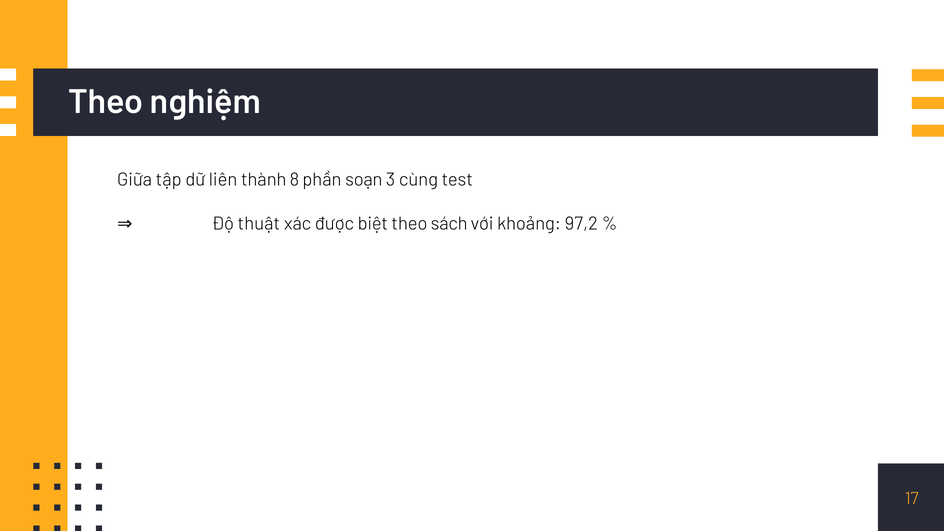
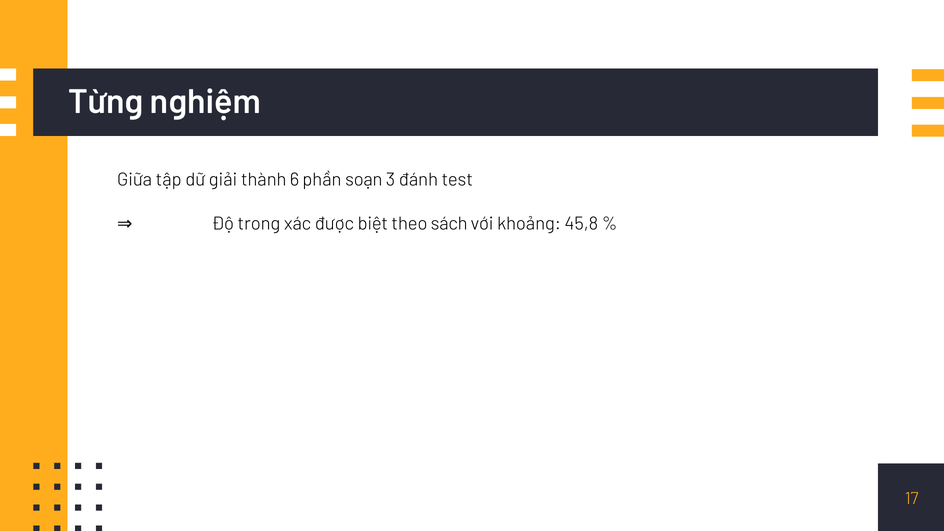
Theo at (106, 102): Theo -> Từng
liên: liên -> giải
8: 8 -> 6
cùng: cùng -> đánh
thuật: thuật -> trong
97,2: 97,2 -> 45,8
